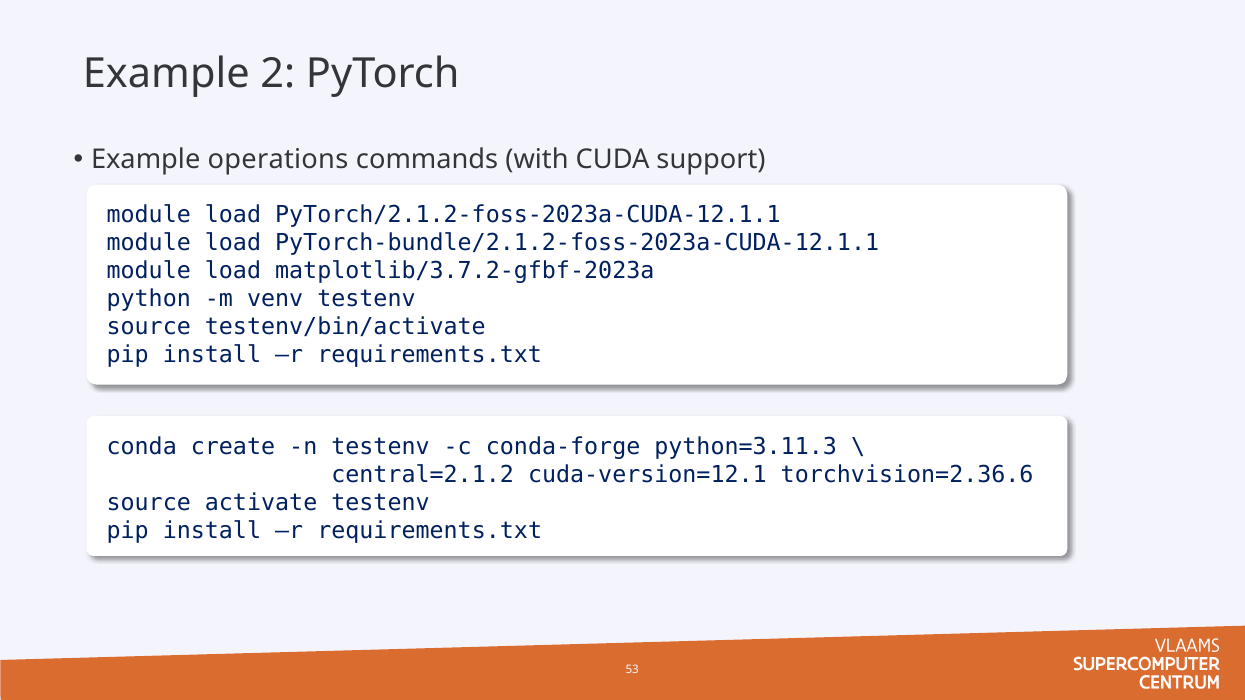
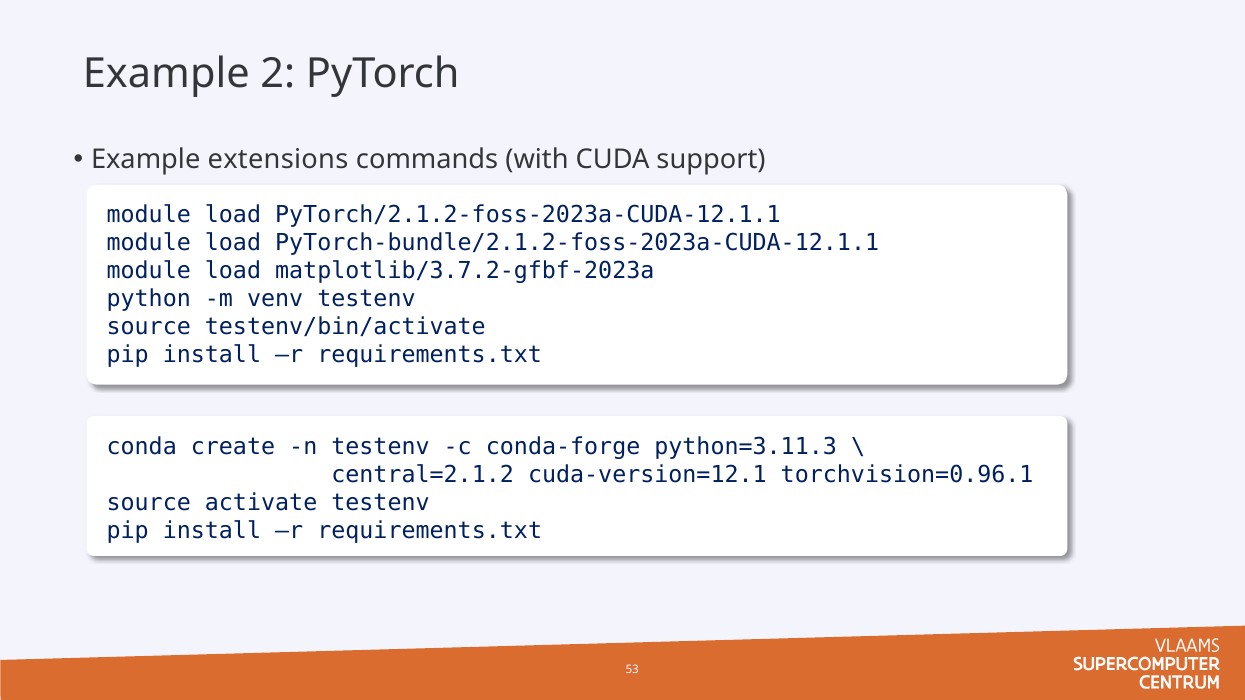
operations: operations -> extensions
torchvision=2.36.6: torchvision=2.36.6 -> torchvision=0.96.1
